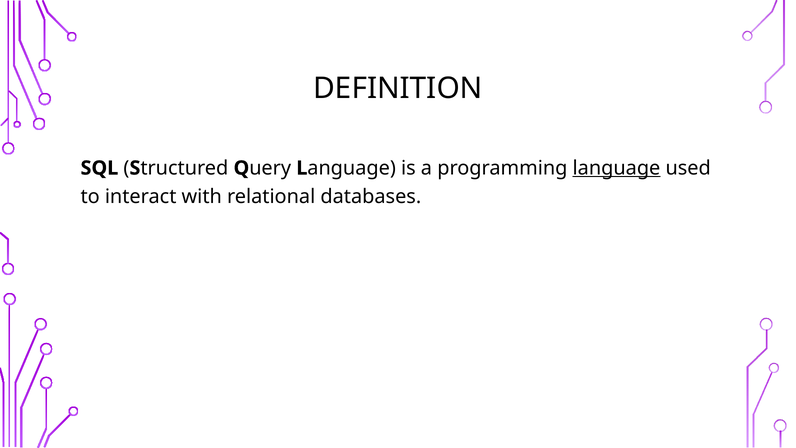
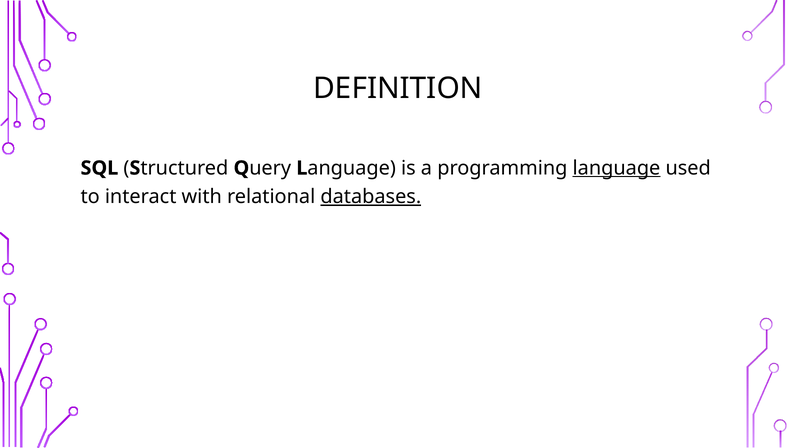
databases underline: none -> present
